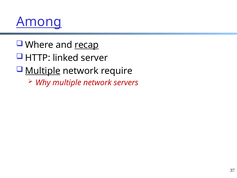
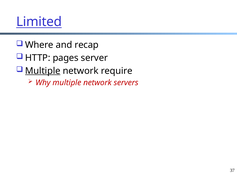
Among: Among -> Limited
recap underline: present -> none
linked: linked -> pages
